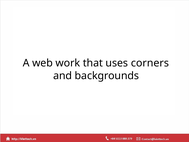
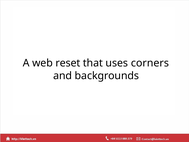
work: work -> reset
